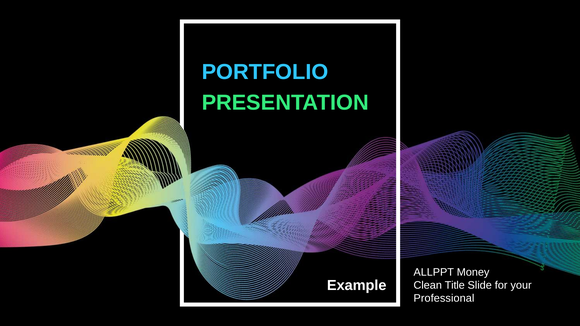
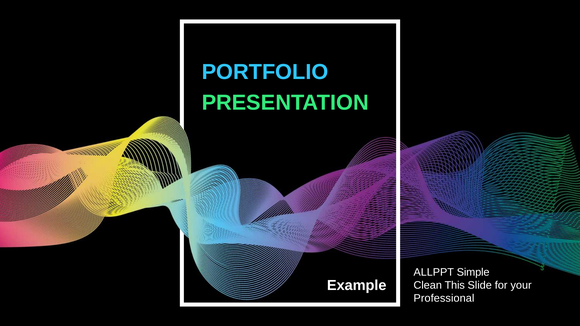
Money: Money -> Simple
Title: Title -> This
